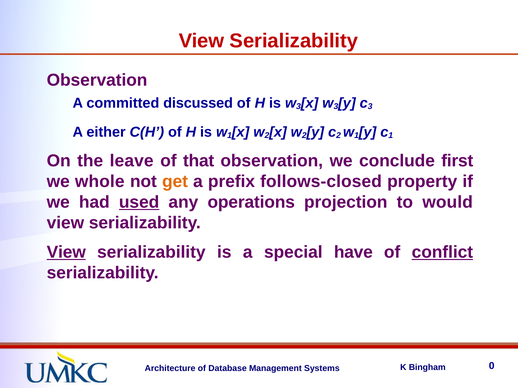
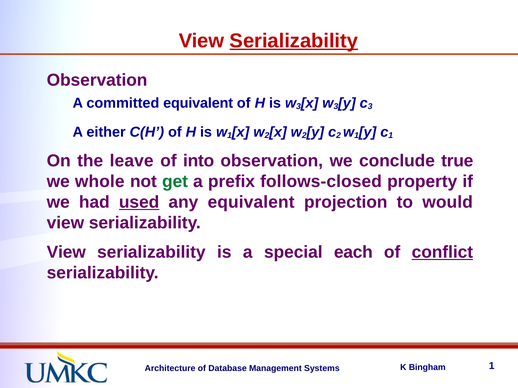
Serializability at (294, 41) underline: none -> present
committed discussed: discussed -> equivalent
that: that -> into
first: first -> true
get colour: orange -> green
any operations: operations -> equivalent
View at (66, 252) underline: present -> none
have: have -> each
0 at (492, 366): 0 -> 1
